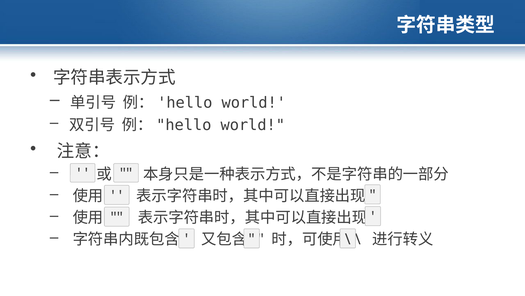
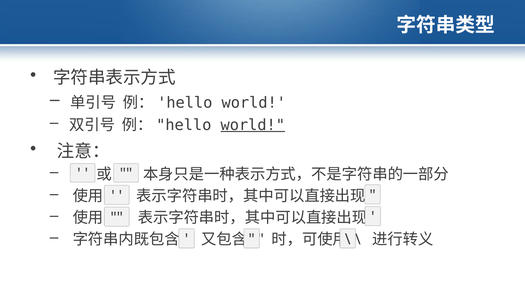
world at (253, 125) underline: none -> present
